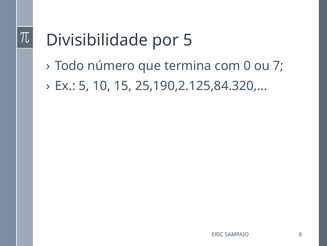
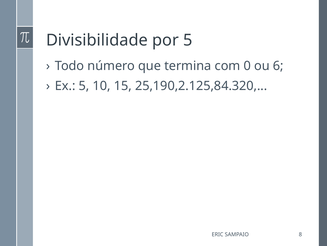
7: 7 -> 6
